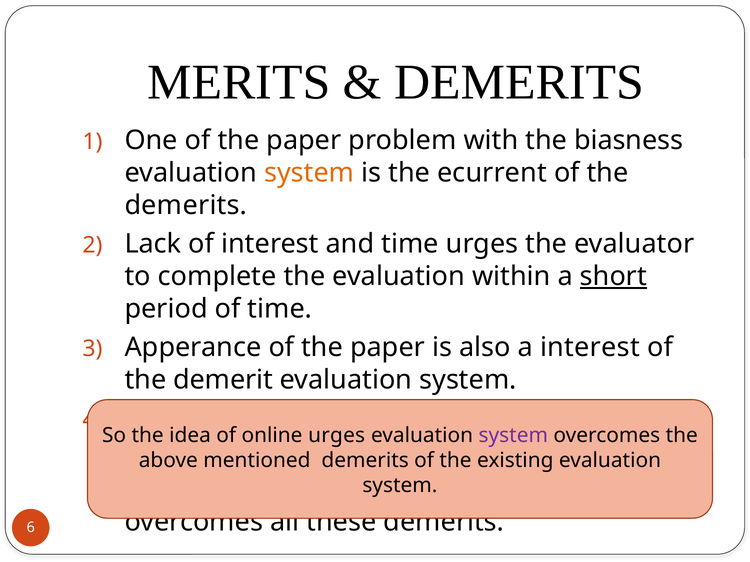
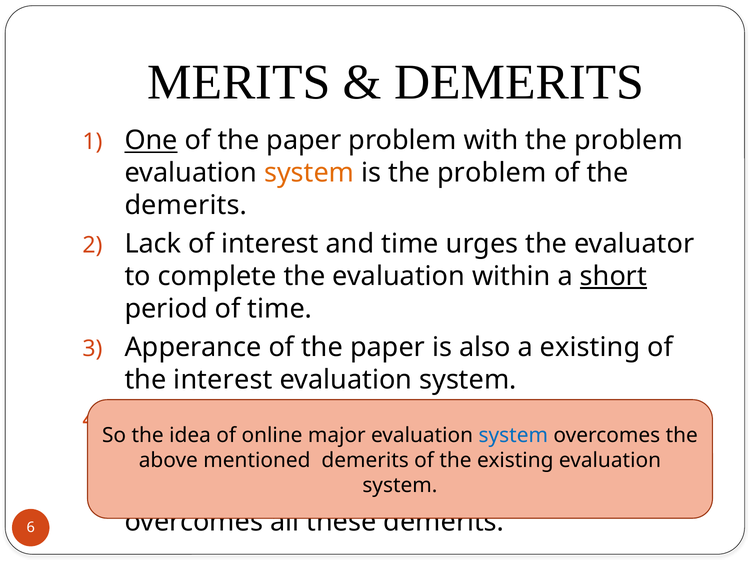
One underline: none -> present
with the biasness: biasness -> problem
is the ecurrent: ecurrent -> problem
a interest: interest -> existing
the demerit: demerit -> interest
urges at (337, 436): urges -> major
system at (513, 436) colour: purple -> blue
